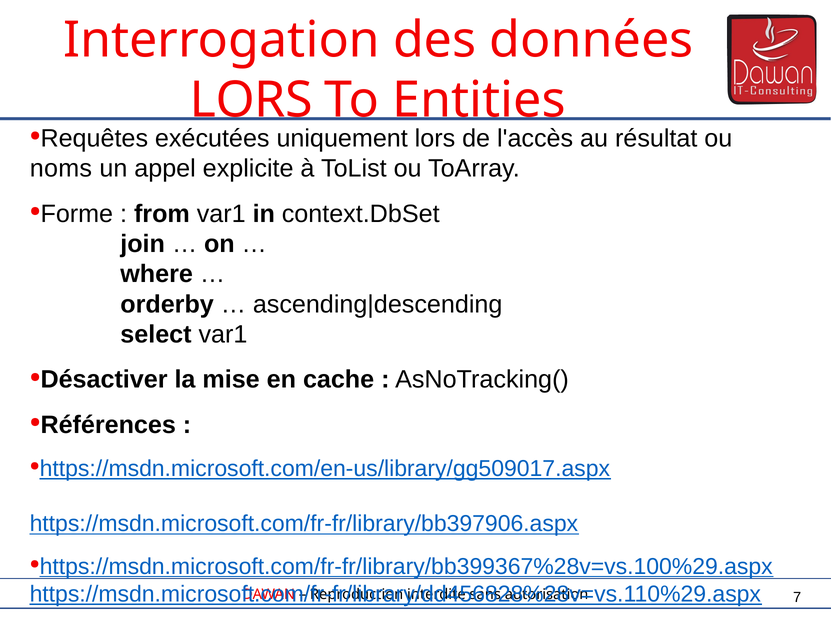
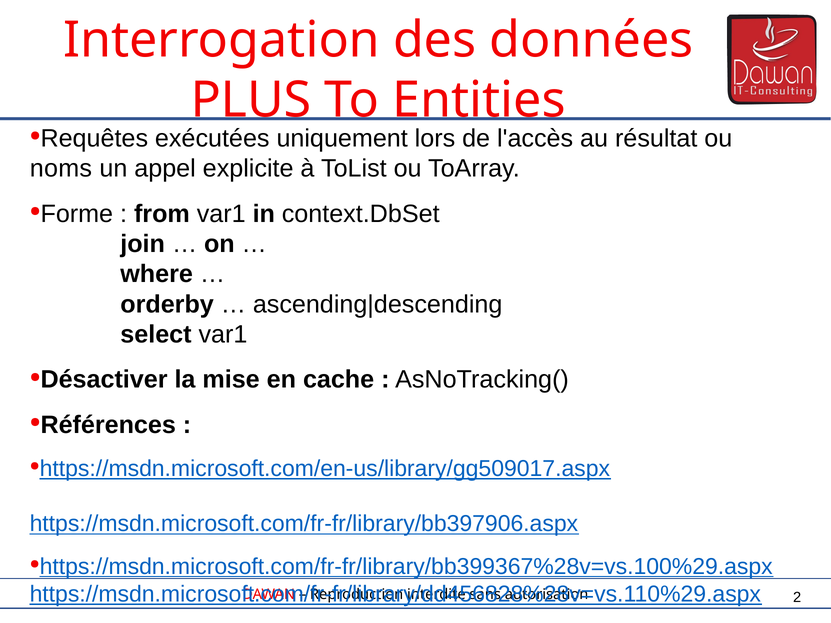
LORS at (251, 100): LORS -> PLUS
7: 7 -> 2
